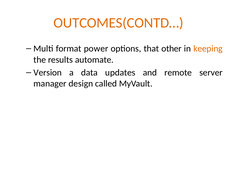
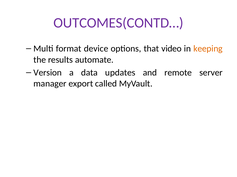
OUTCOMES(CONTD… colour: orange -> purple
power: power -> device
other: other -> video
design: design -> export
